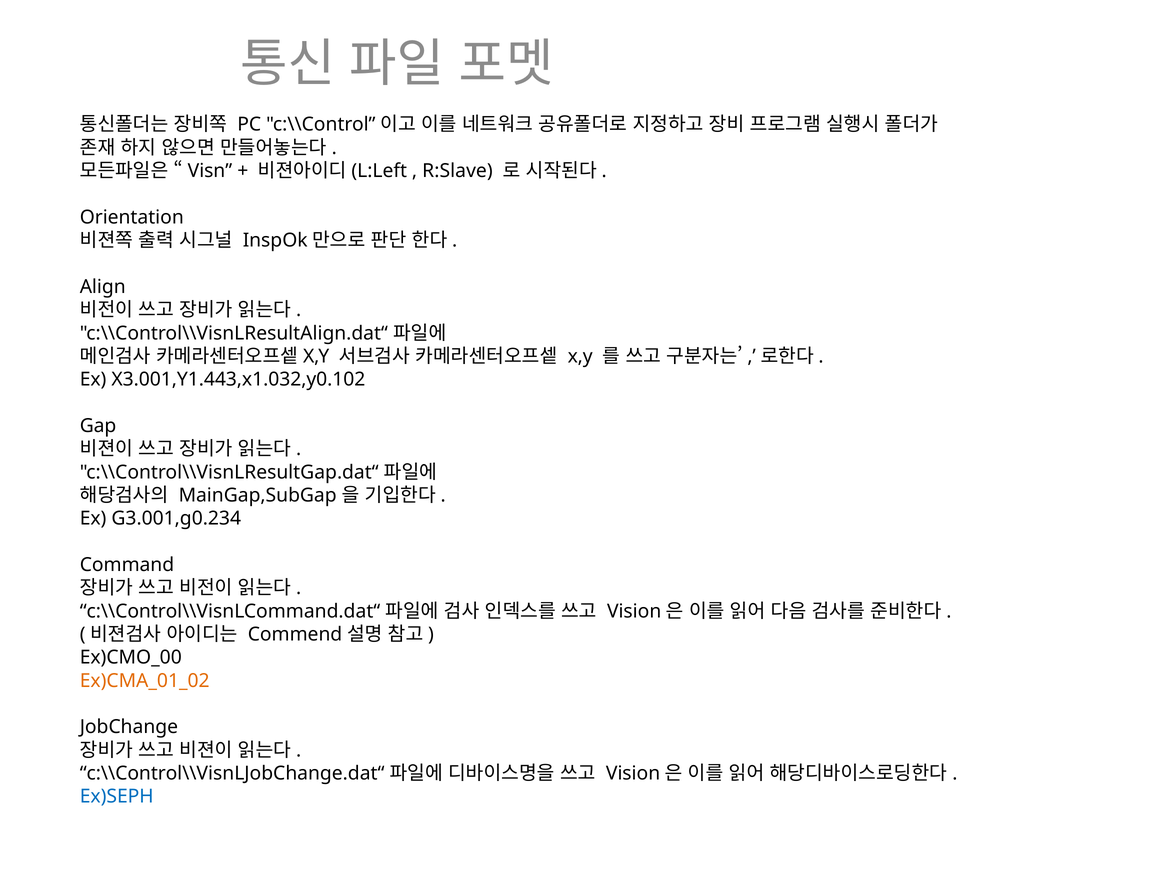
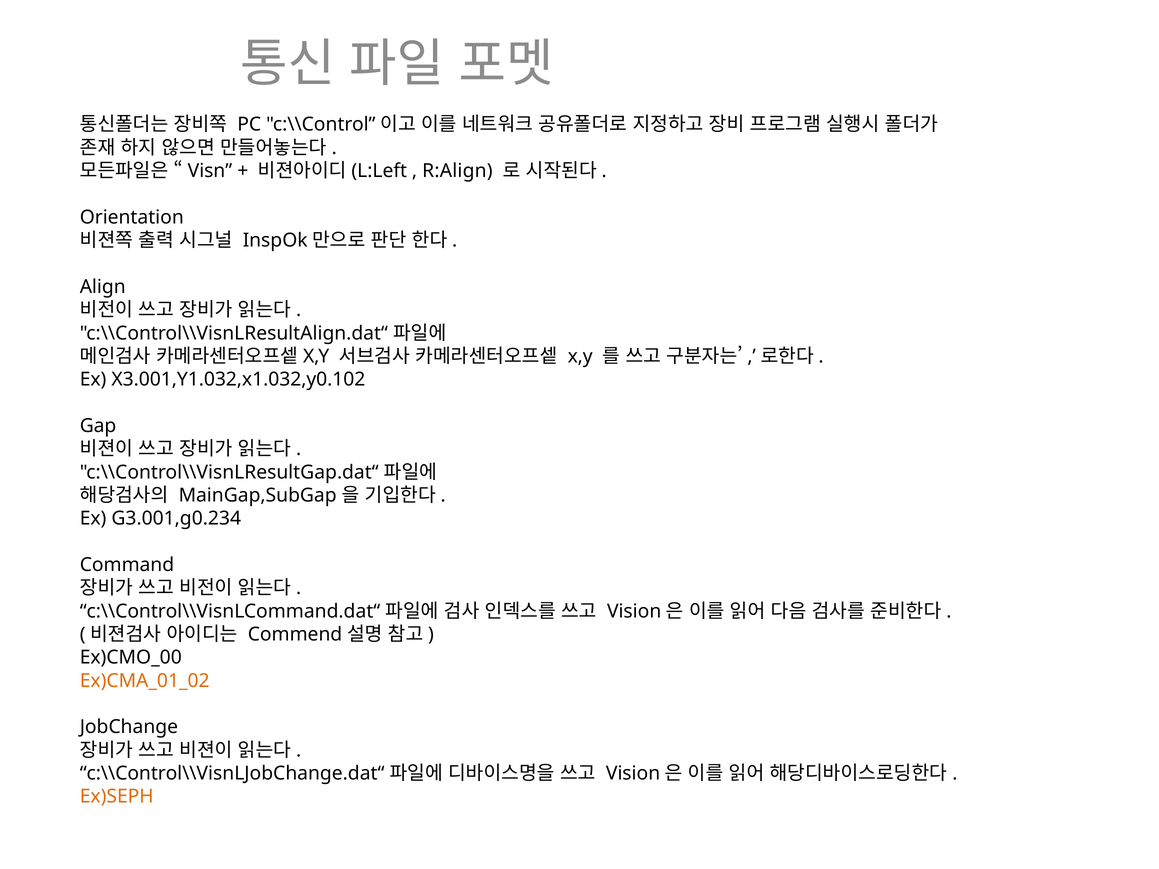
R:Slave: R:Slave -> R:Align
X3.001,Y1.443,x1.032,y0.102: X3.001,Y1.443,x1.032,y0.102 -> X3.001,Y1.032,x1.032,y0.102
Ex)SEPH colour: blue -> orange
